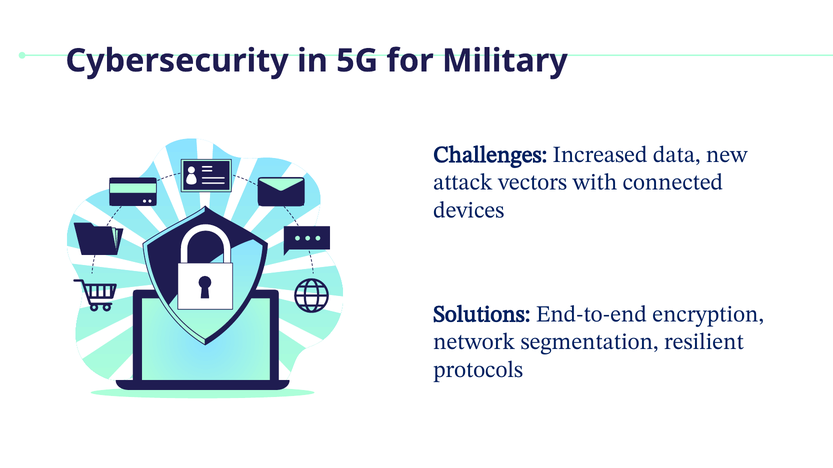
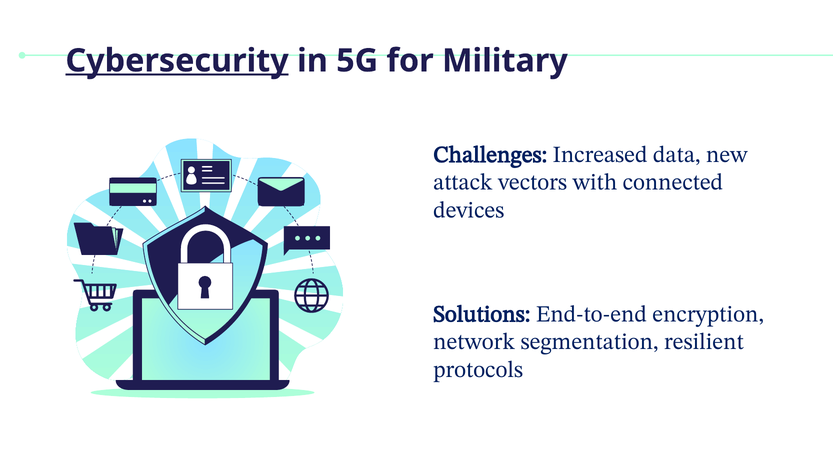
Cybersecurity underline: none -> present
